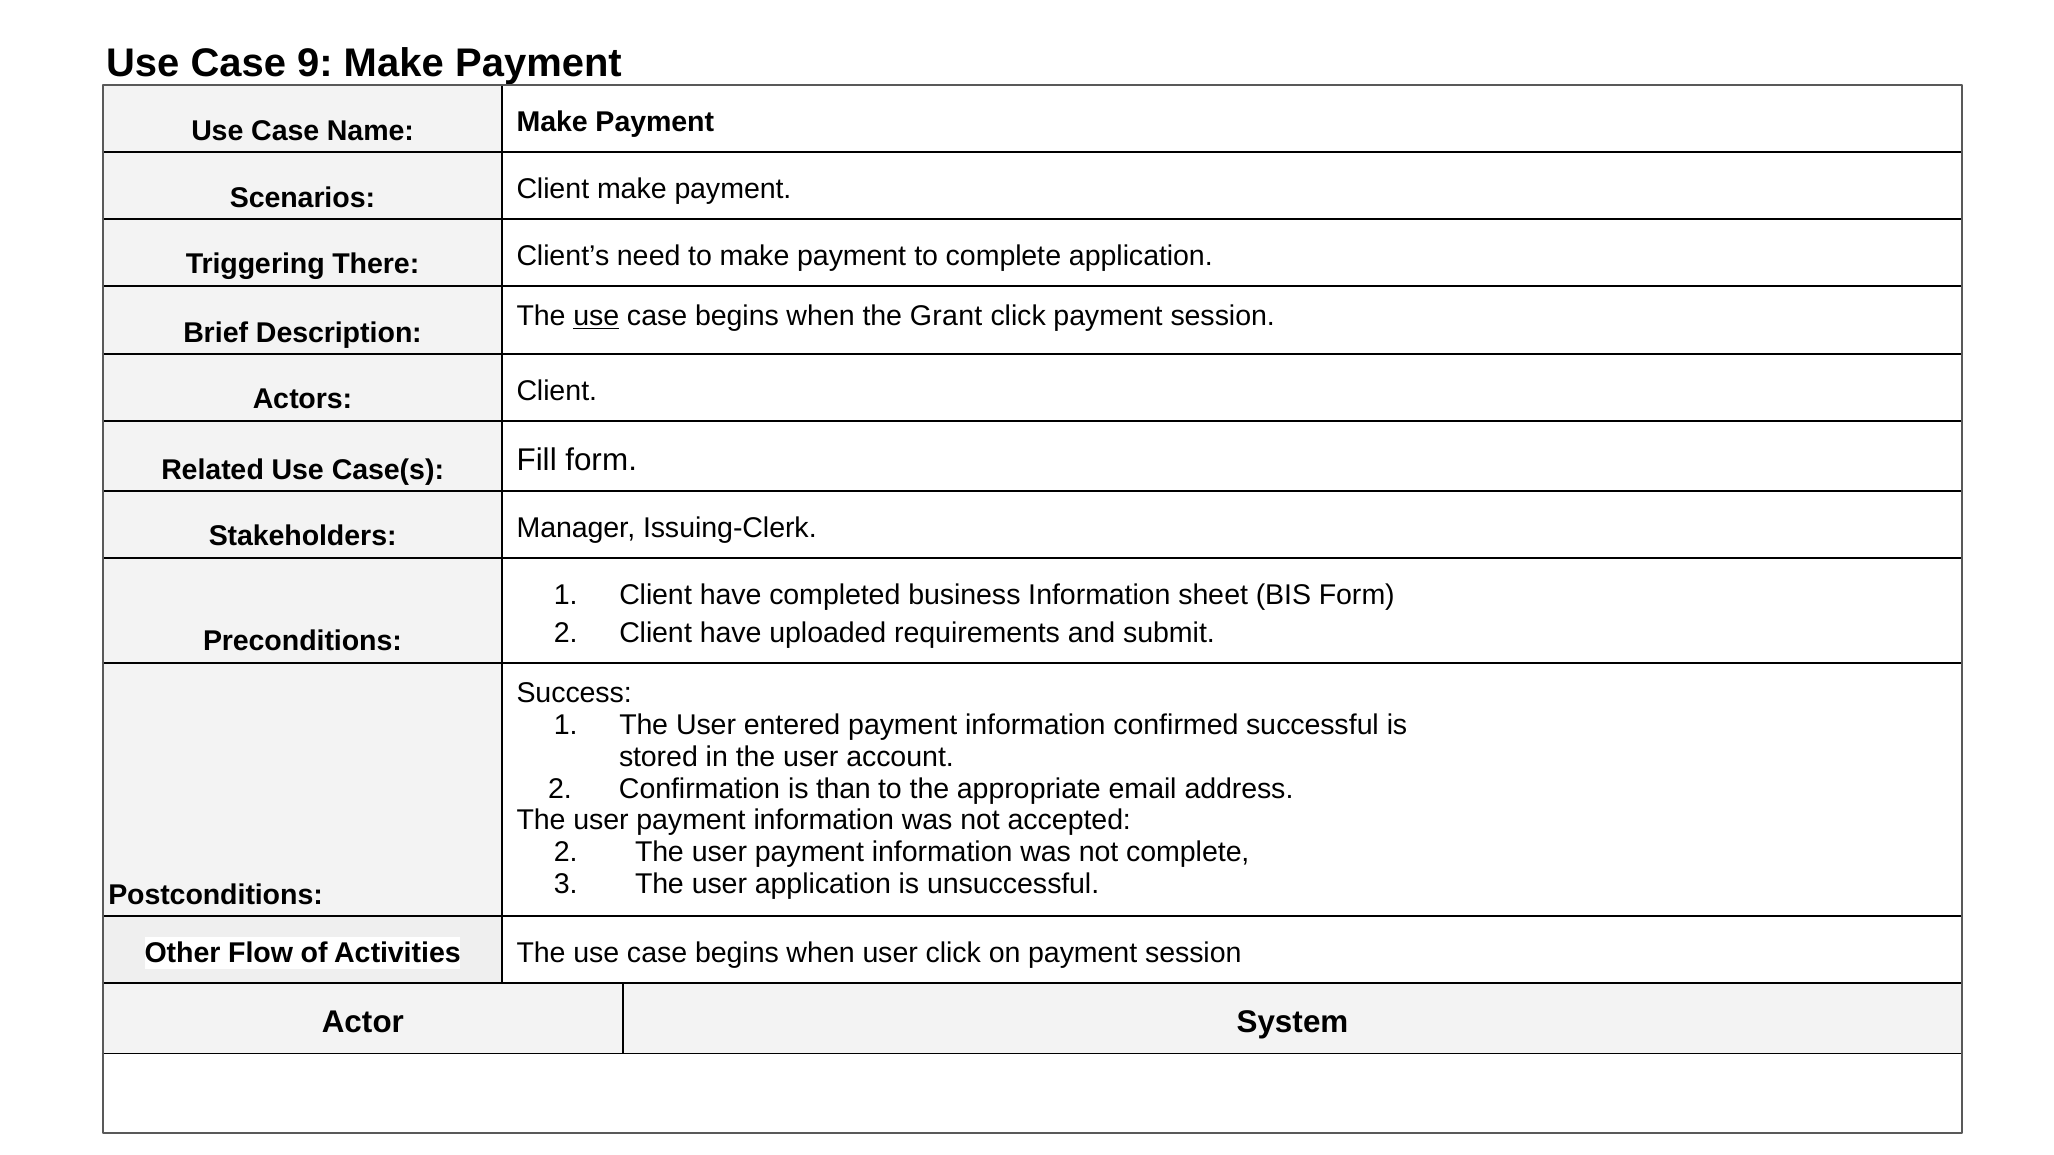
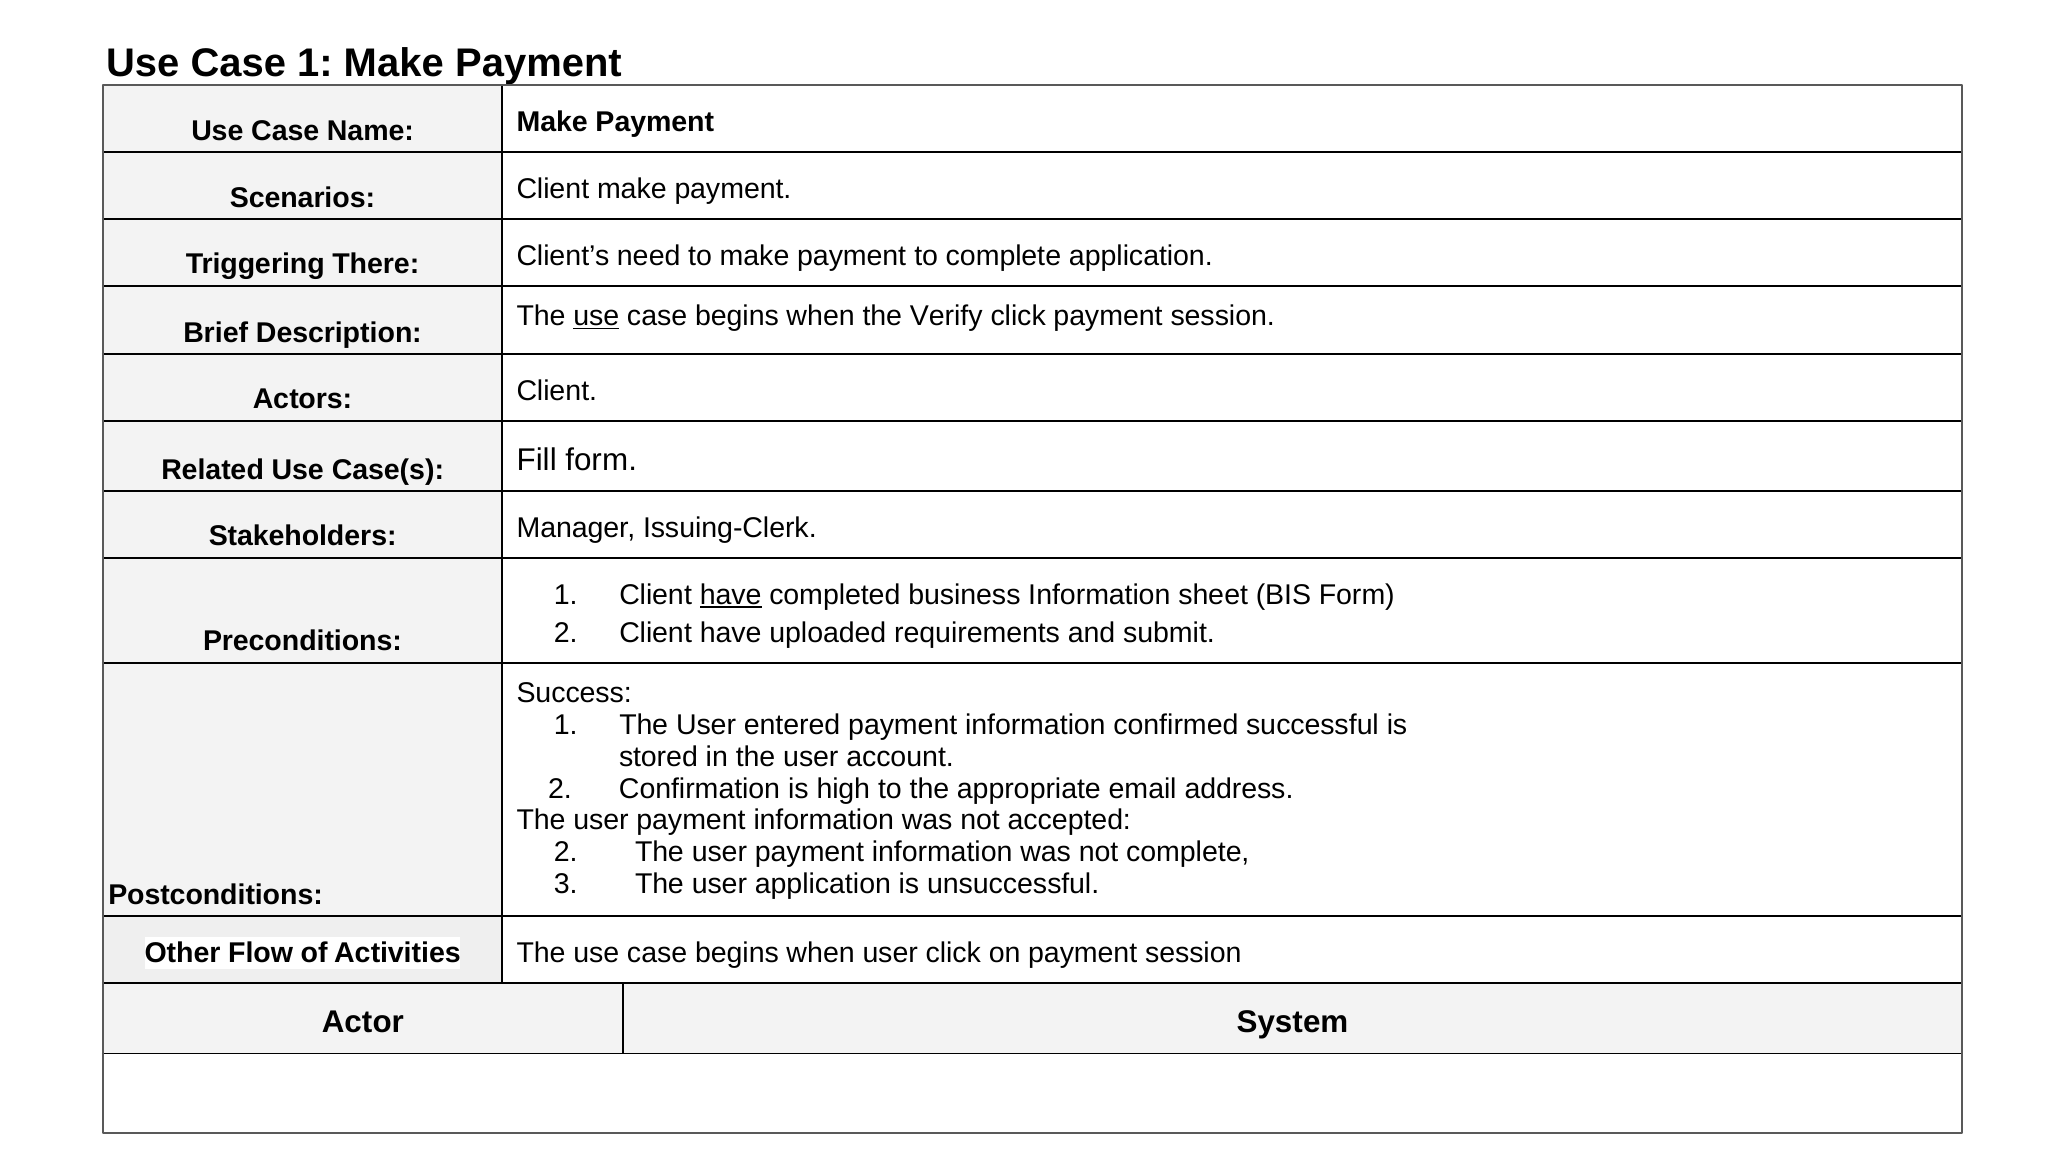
Case 9: 9 -> 1
Grant: Grant -> Verify
have at (731, 595) underline: none -> present
than: than -> high
